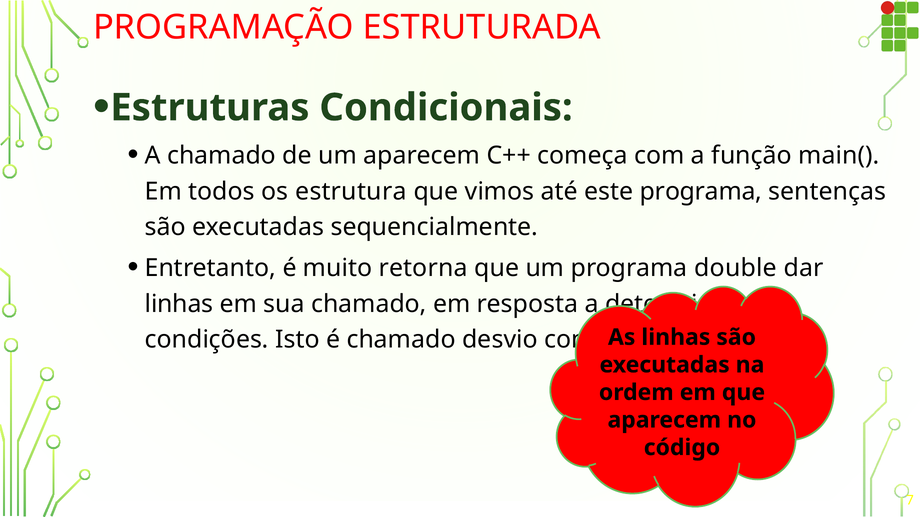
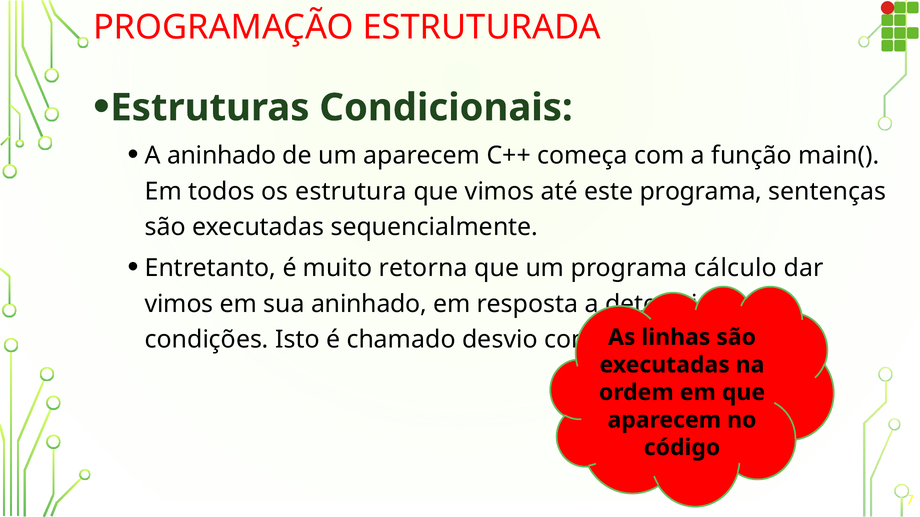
A chamado: chamado -> aninhado
double: double -> cálculo
linhas at (179, 304): linhas -> vimos
sua chamado: chamado -> aninhado
